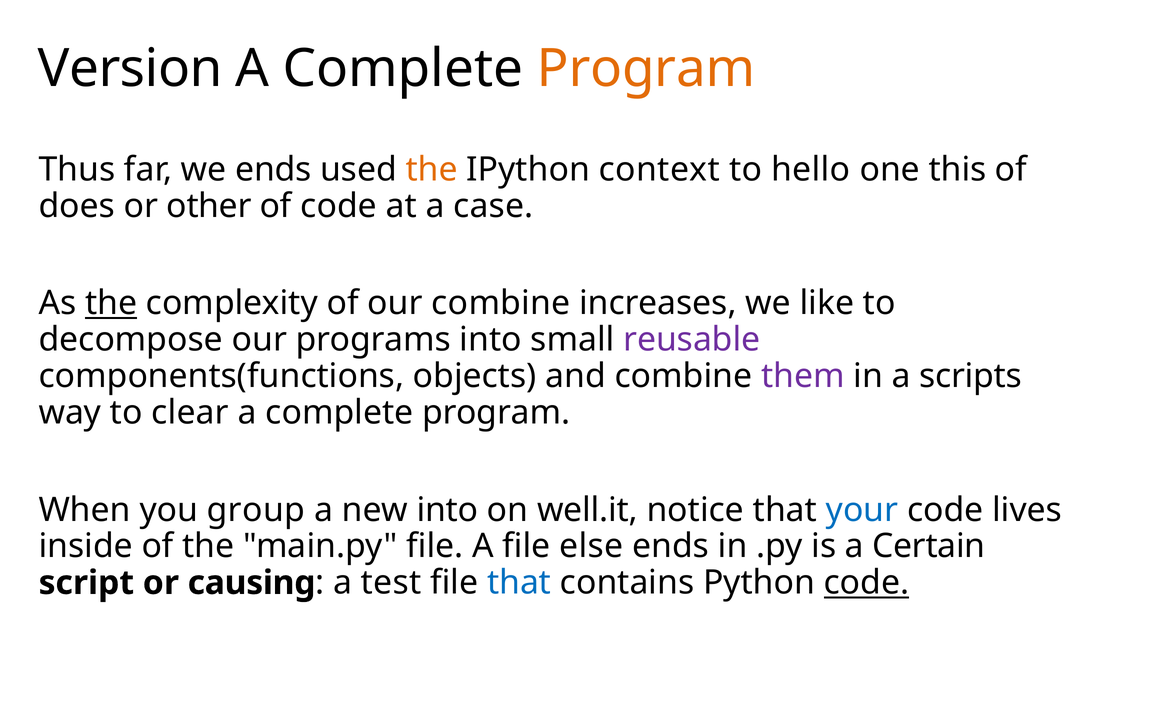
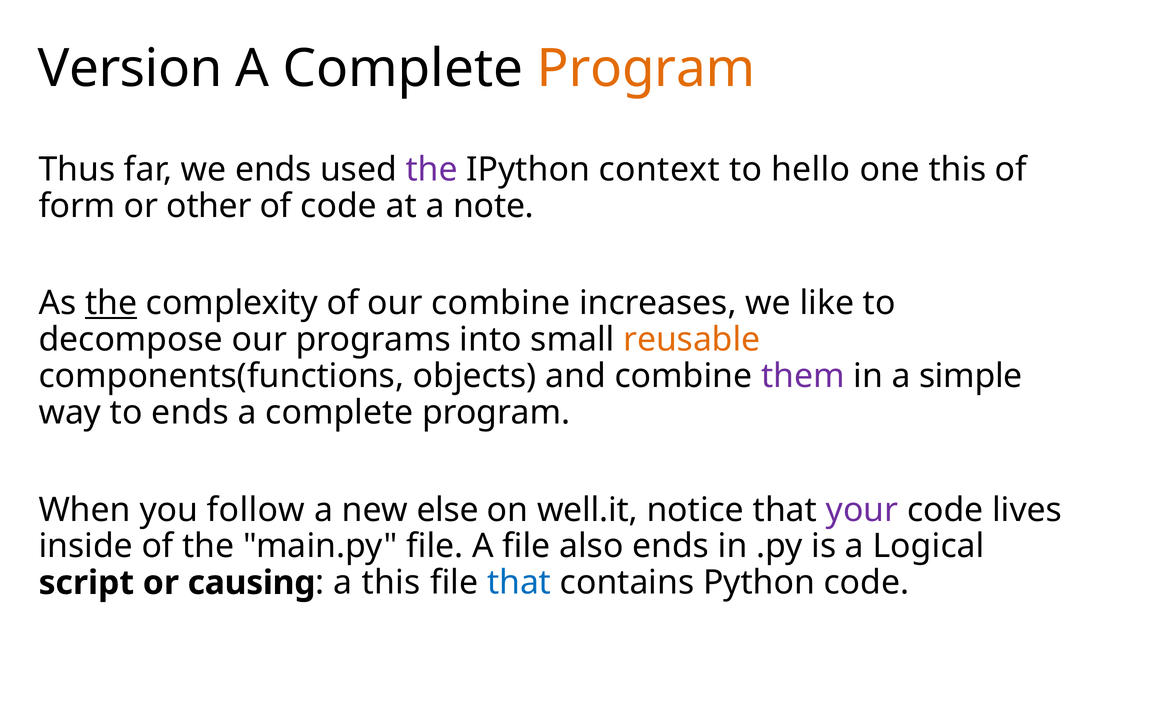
the at (432, 170) colour: orange -> purple
does: does -> form
case: case -> note
reusable colour: purple -> orange
scripts: scripts -> simple
to clear: clear -> ends
group: group -> follow
new into: into -> else
your colour: blue -> purple
else: else -> also
Certain: Certain -> Logical
a test: test -> this
code at (867, 583) underline: present -> none
